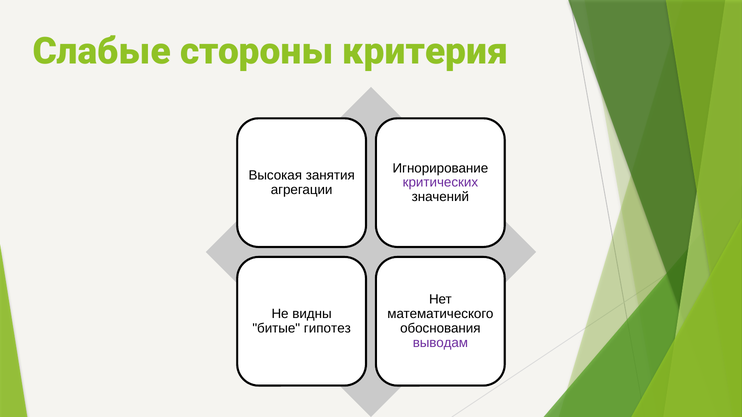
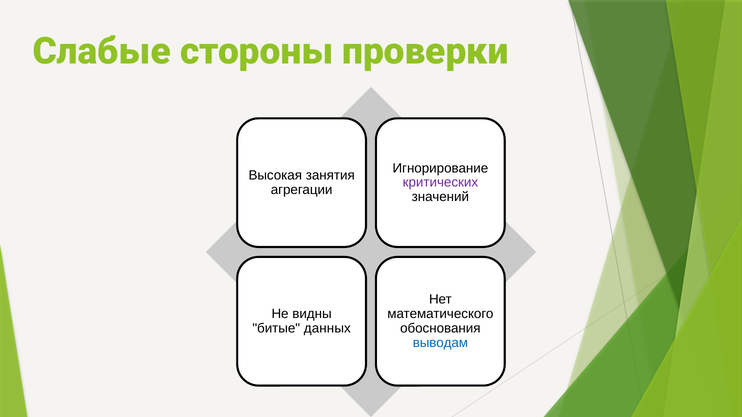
критерия: критерия -> проверки
гипотез: гипотез -> данных
выводам colour: purple -> blue
